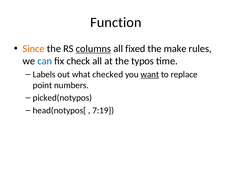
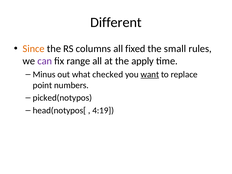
Function: Function -> Different
columns underline: present -> none
make: make -> small
can colour: blue -> purple
check: check -> range
typos: typos -> apply
Labels: Labels -> Minus
7:19: 7:19 -> 4:19
